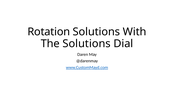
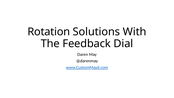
The Solutions: Solutions -> Feedback
